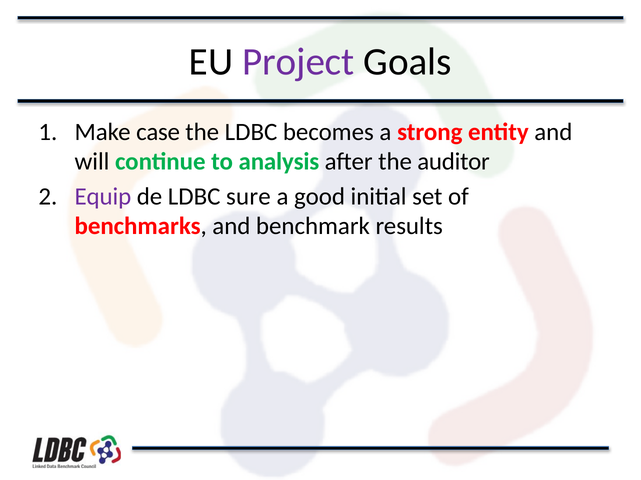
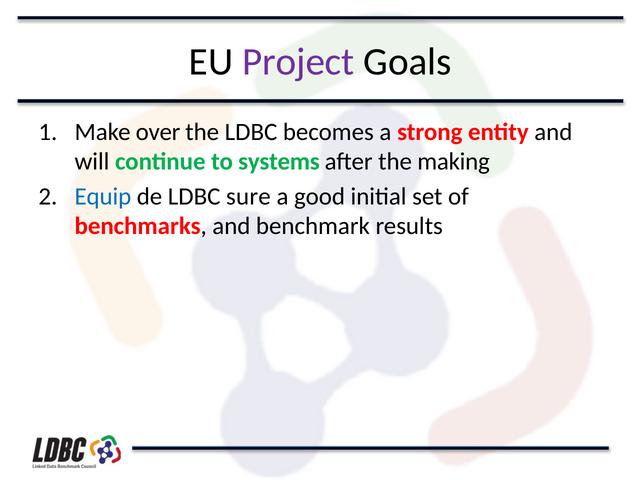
case: case -> over
analysis: analysis -> systems
auditor: auditor -> making
Equip colour: purple -> blue
